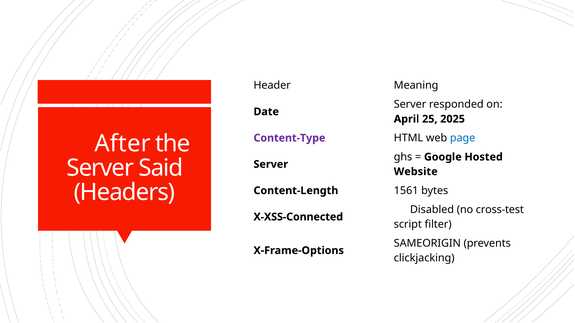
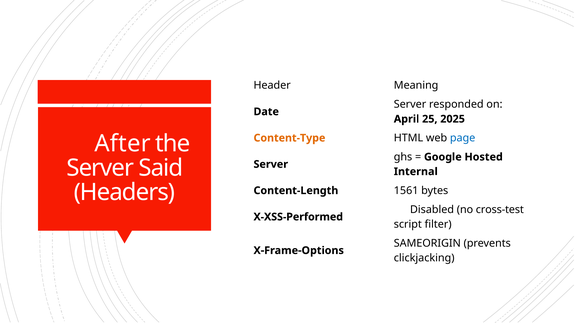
Content-Type colour: purple -> orange
Website: Website -> Internal
X-XSS-Connected: X-XSS-Connected -> X-XSS-Performed
